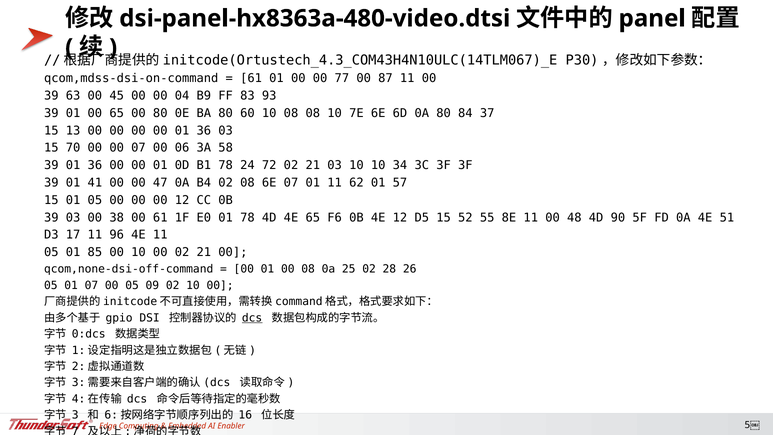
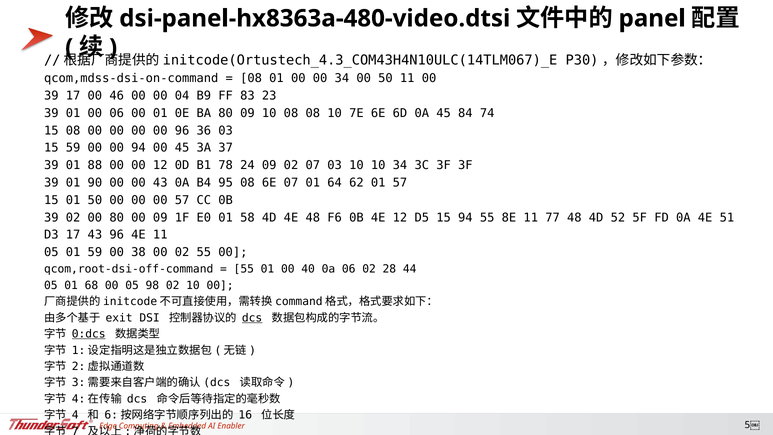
61 at (251, 78): 61 -> 08
00 77: 77 -> 34
00 87: 87 -> 50
39 63: 63 -> 17
45: 45 -> 46
93: 93 -> 23
00 65: 65 -> 06
00 80: 80 -> 01
80 60: 60 -> 09
0A 80: 80 -> 45
37: 37 -> 74
15 13: 13 -> 08
00 00 00 01: 01 -> 96
15 70: 70 -> 59
00 07: 07 -> 94
00 06: 06 -> 45
58: 58 -> 37
39 01 36: 36 -> 88
01 at (160, 165): 01 -> 12
24 72: 72 -> 09
21 at (313, 165): 21 -> 07
41: 41 -> 90
00 47: 47 -> 43
B4 02: 02 -> 95
01 11: 11 -> 64
01 05: 05 -> 50
00 12: 12 -> 57
39 03: 03 -> 02
00 38: 38 -> 80
00 61: 61 -> 09
01 78: 78 -> 58
4E 65: 65 -> 48
15 52: 52 -> 94
8E 11 00: 00 -> 77
90: 90 -> 52
17 11: 11 -> 43
01 85: 85 -> 59
00 10: 10 -> 38
00 02 21: 21 -> 55
qcom,none-dsi-off-command: qcom,none-dsi-off-command -> qcom,root-dsi-off-command
00 at (244, 269): 00 -> 55
00 08: 08 -> 40
0a 25: 25 -> 06
26: 26 -> 44
01 07: 07 -> 68
09: 09 -> 98
gpio: gpio -> exit
0:dcs underline: none -> present
3: 3 -> 4
